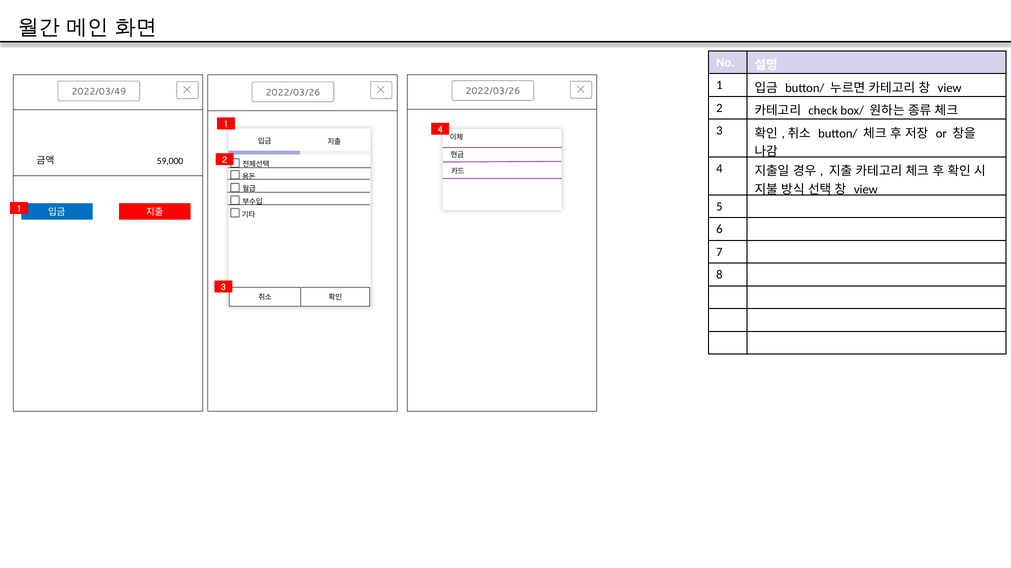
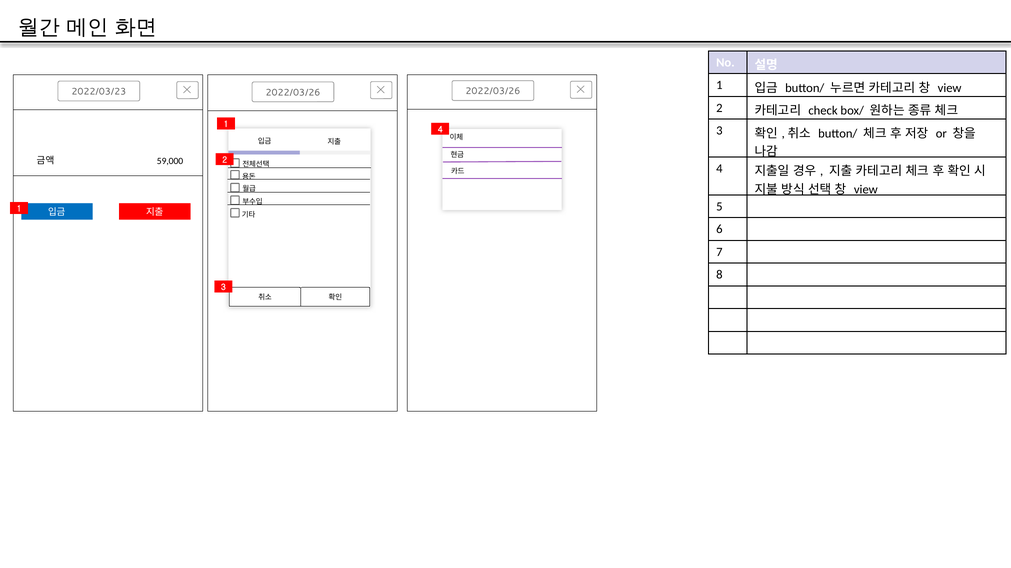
2022/03/49: 2022/03/49 -> 2022/03/23
